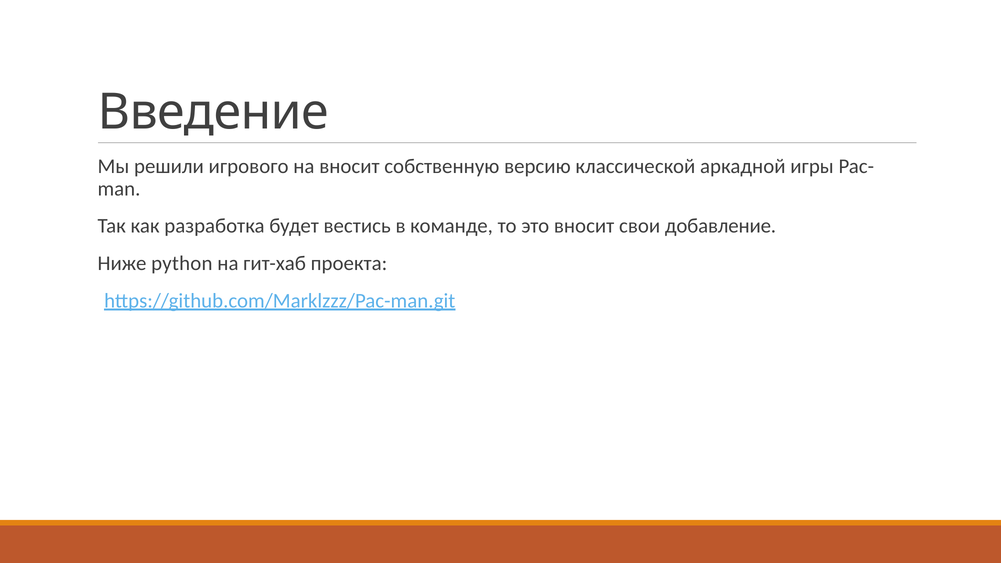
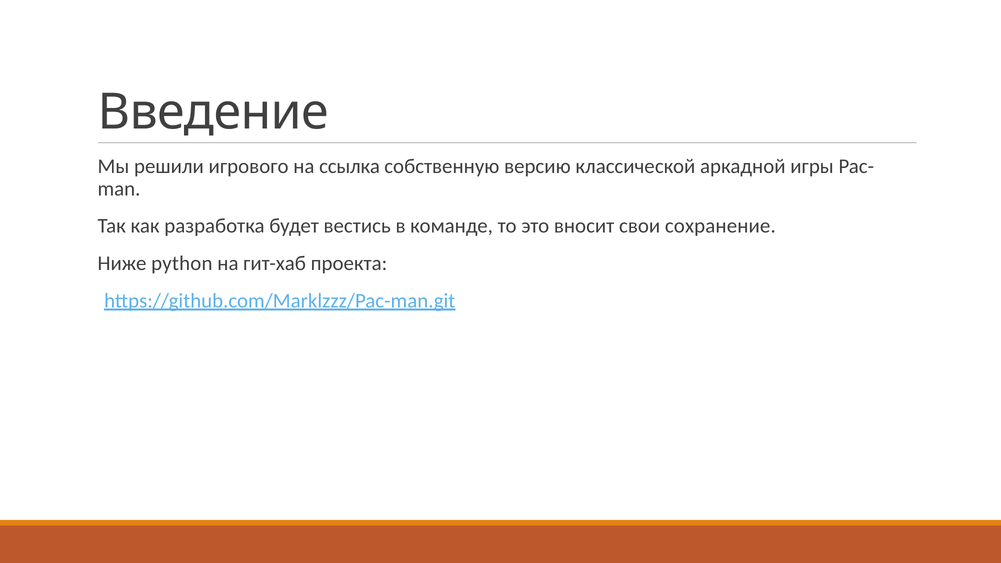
на вносит: вносит -> ссылка
добавление: добавление -> сохранение
